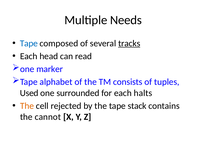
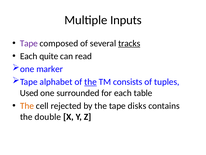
Needs: Needs -> Inputs
Tape at (29, 43) colour: blue -> purple
head: head -> quite
the at (91, 82) underline: none -> present
halts: halts -> table
stack: stack -> disks
cannot: cannot -> double
